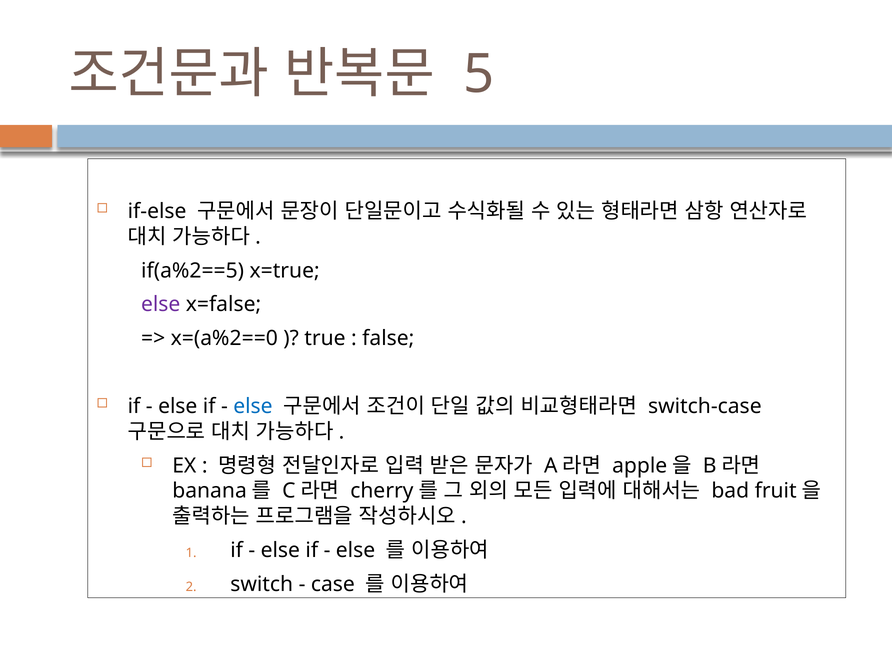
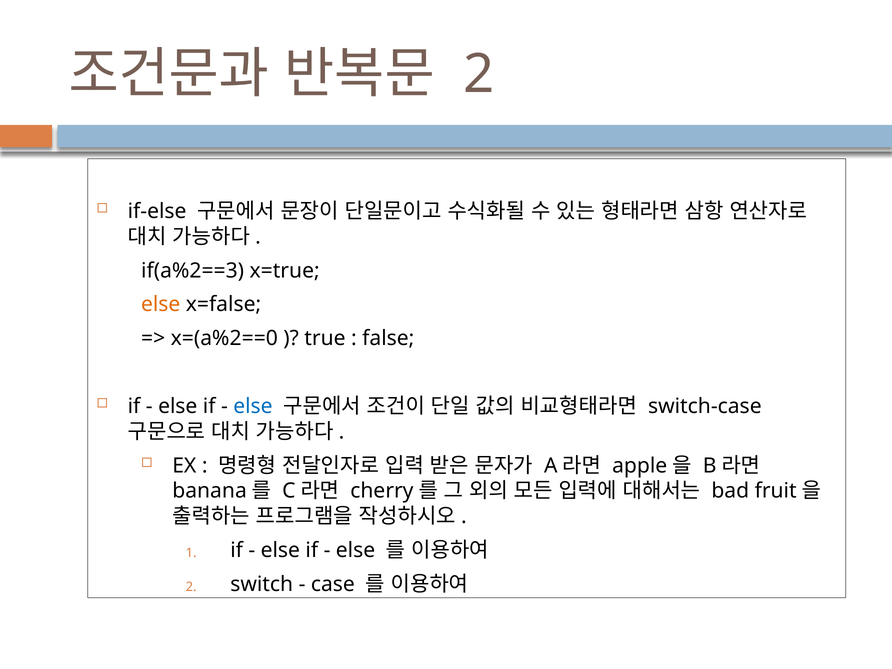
5 at (479, 74): 5 -> 2
if(a%2==5: if(a%2==5 -> if(a%2==3
else at (161, 305) colour: purple -> orange
